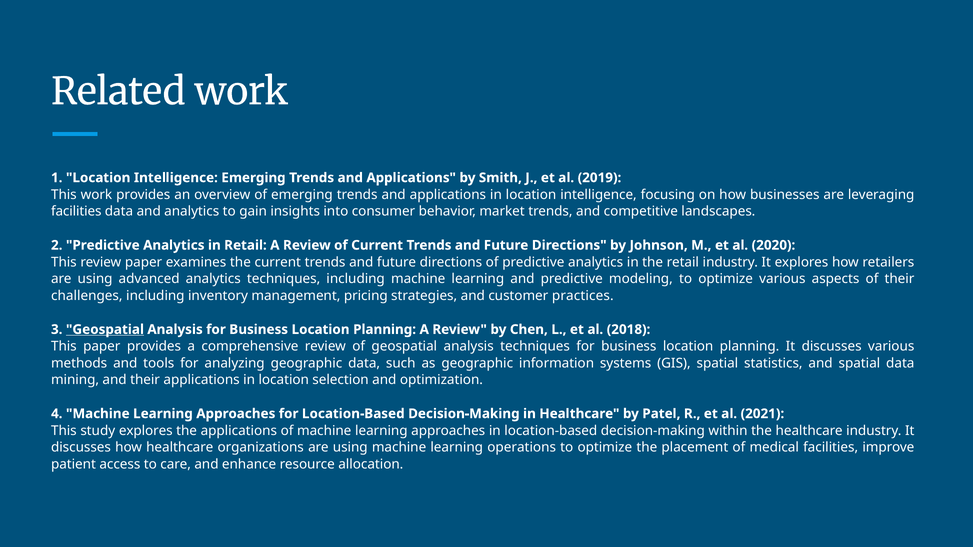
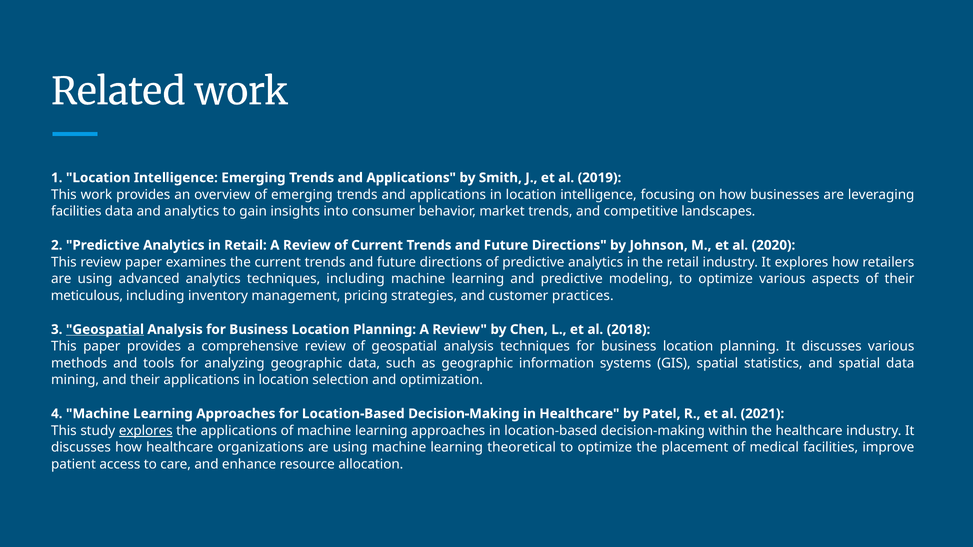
challenges: challenges -> meticulous
explores at (146, 431) underline: none -> present
operations: operations -> theoretical
